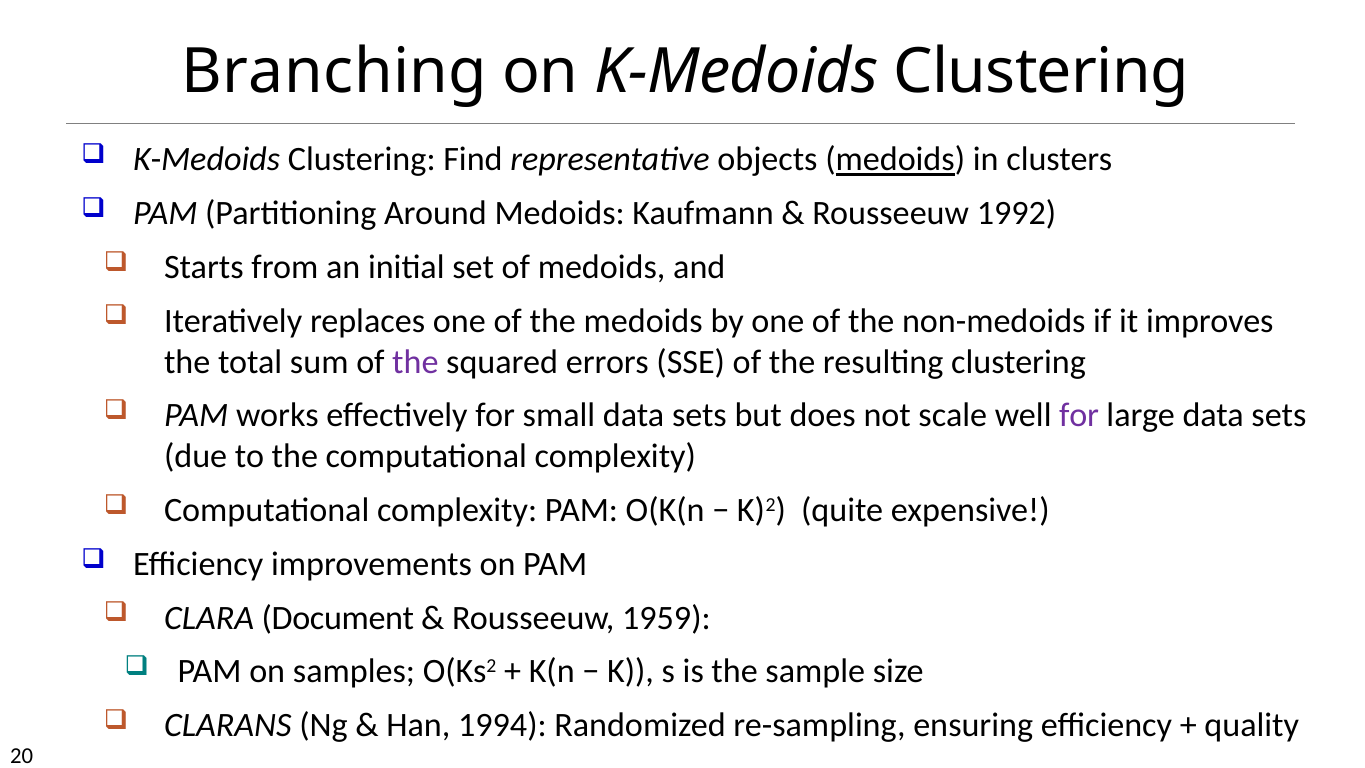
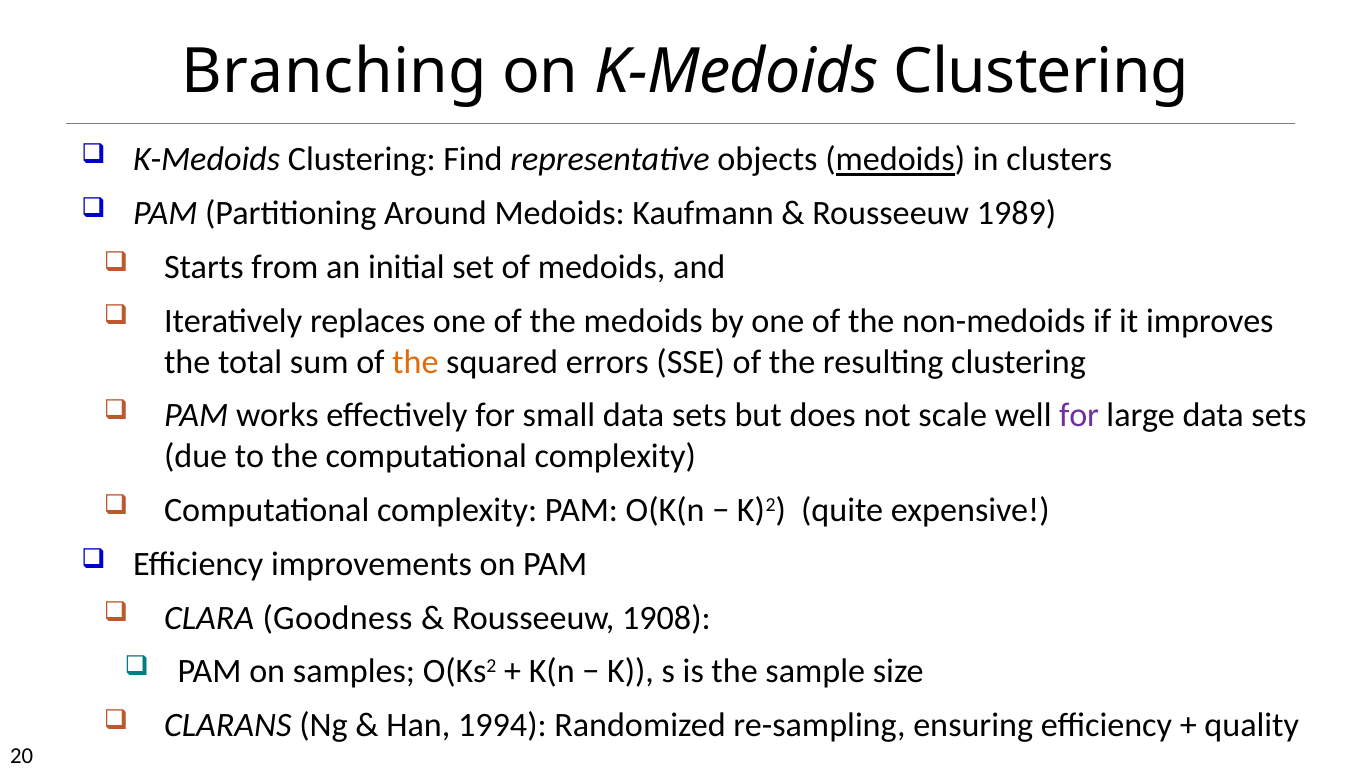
1992: 1992 -> 1989
the at (415, 362) colour: purple -> orange
Document: Document -> Goodness
1959: 1959 -> 1908
